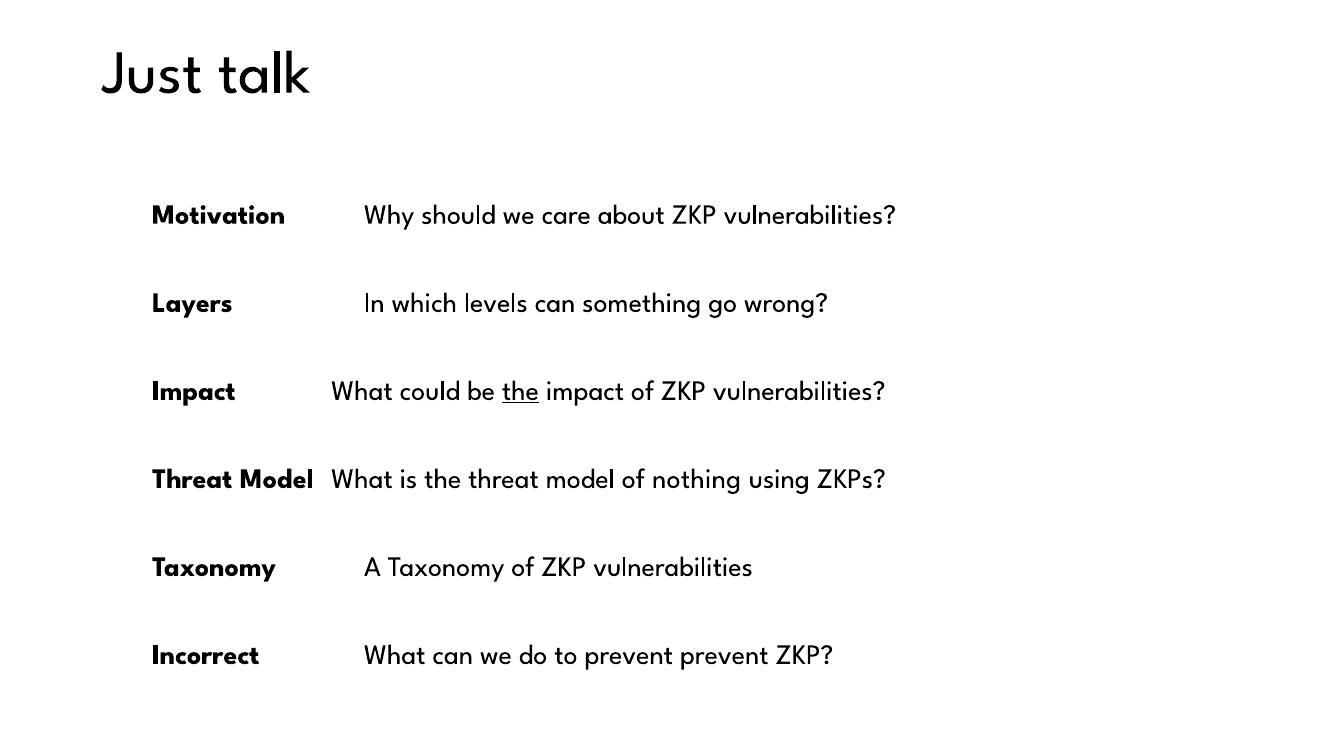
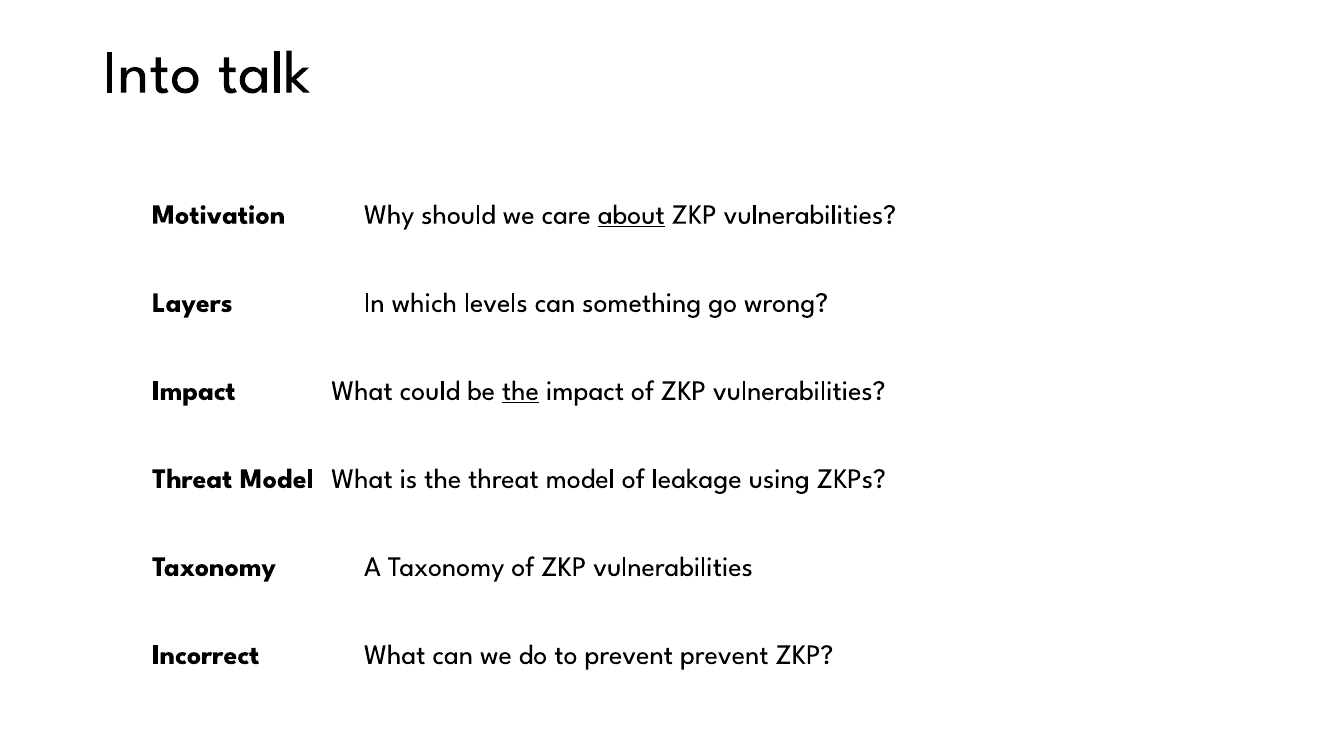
Just: Just -> Into
about underline: none -> present
nothing: nothing -> leakage
